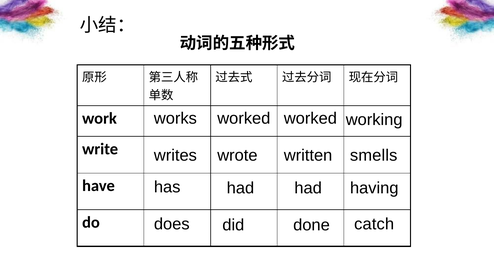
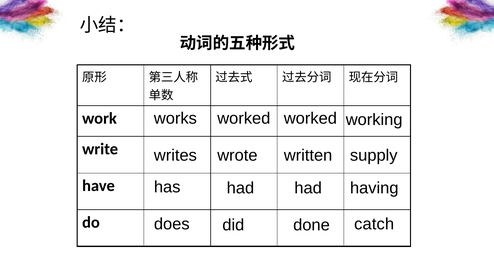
smells: smells -> supply
